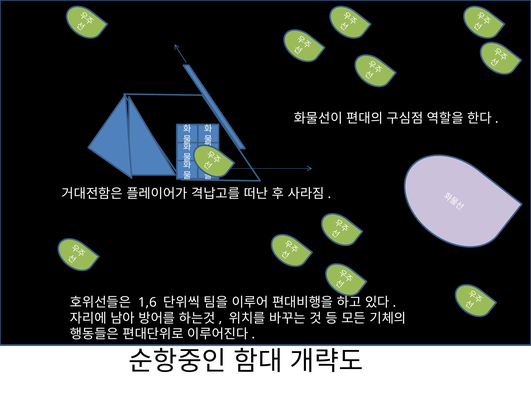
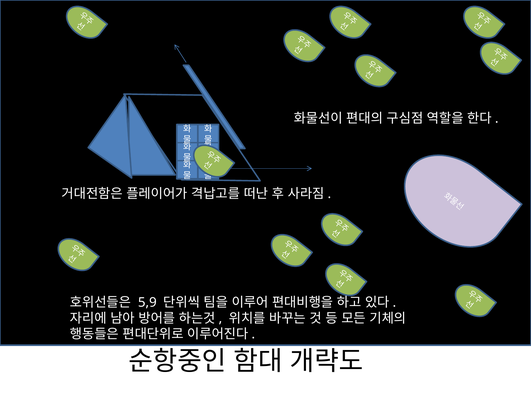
1,6: 1,6 -> 5,9
